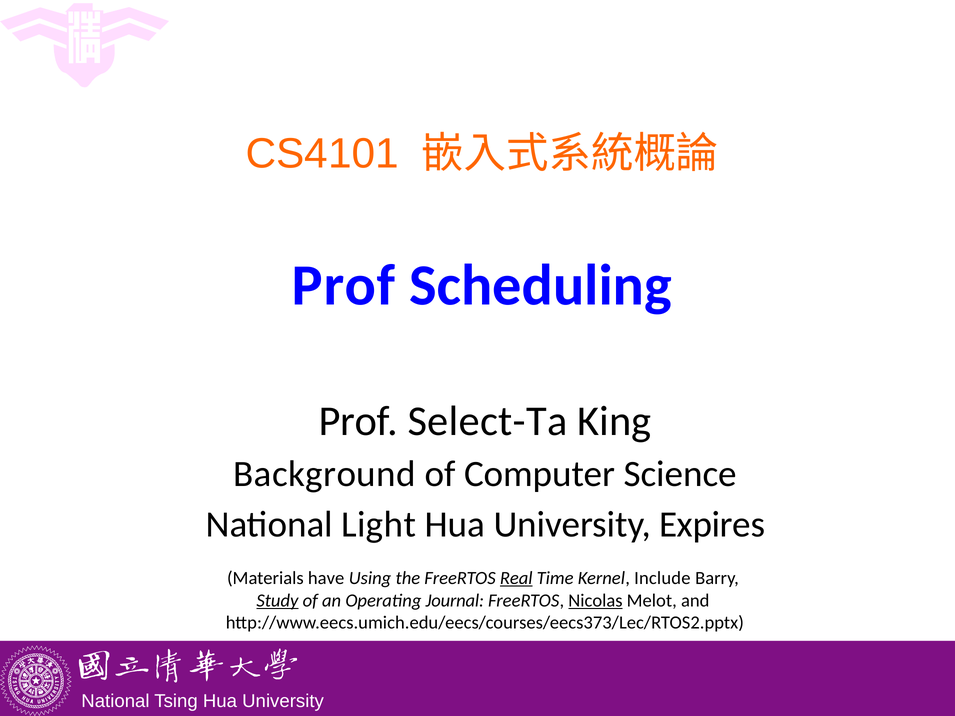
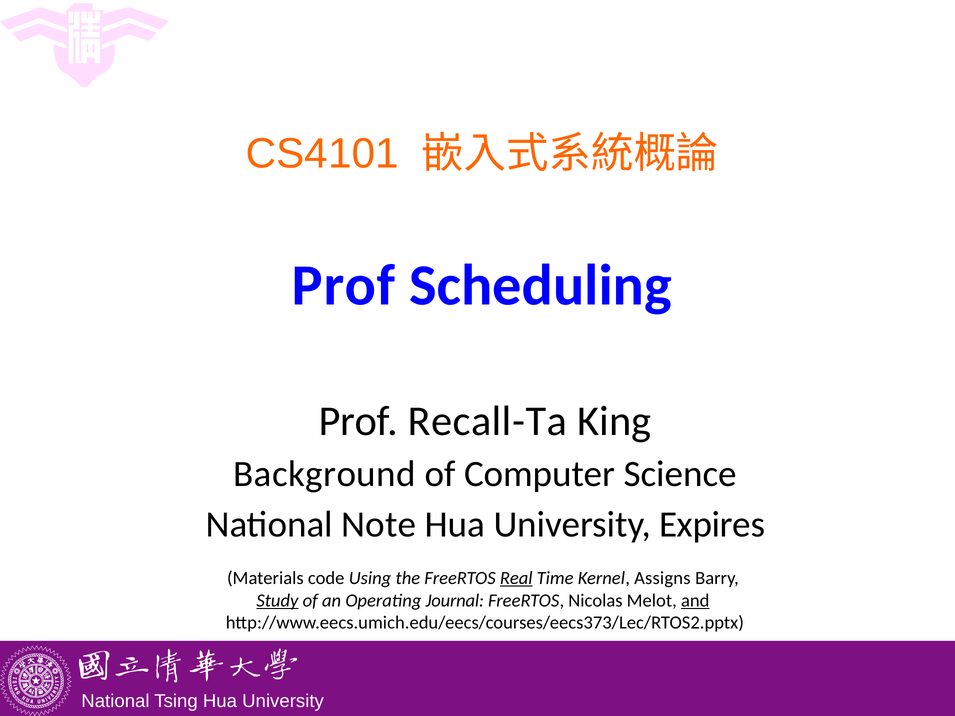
Select-Ta: Select-Ta -> Recall-Ta
Light: Light -> Note
have: have -> code
Include: Include -> Assigns
Nicolas underline: present -> none
and underline: none -> present
